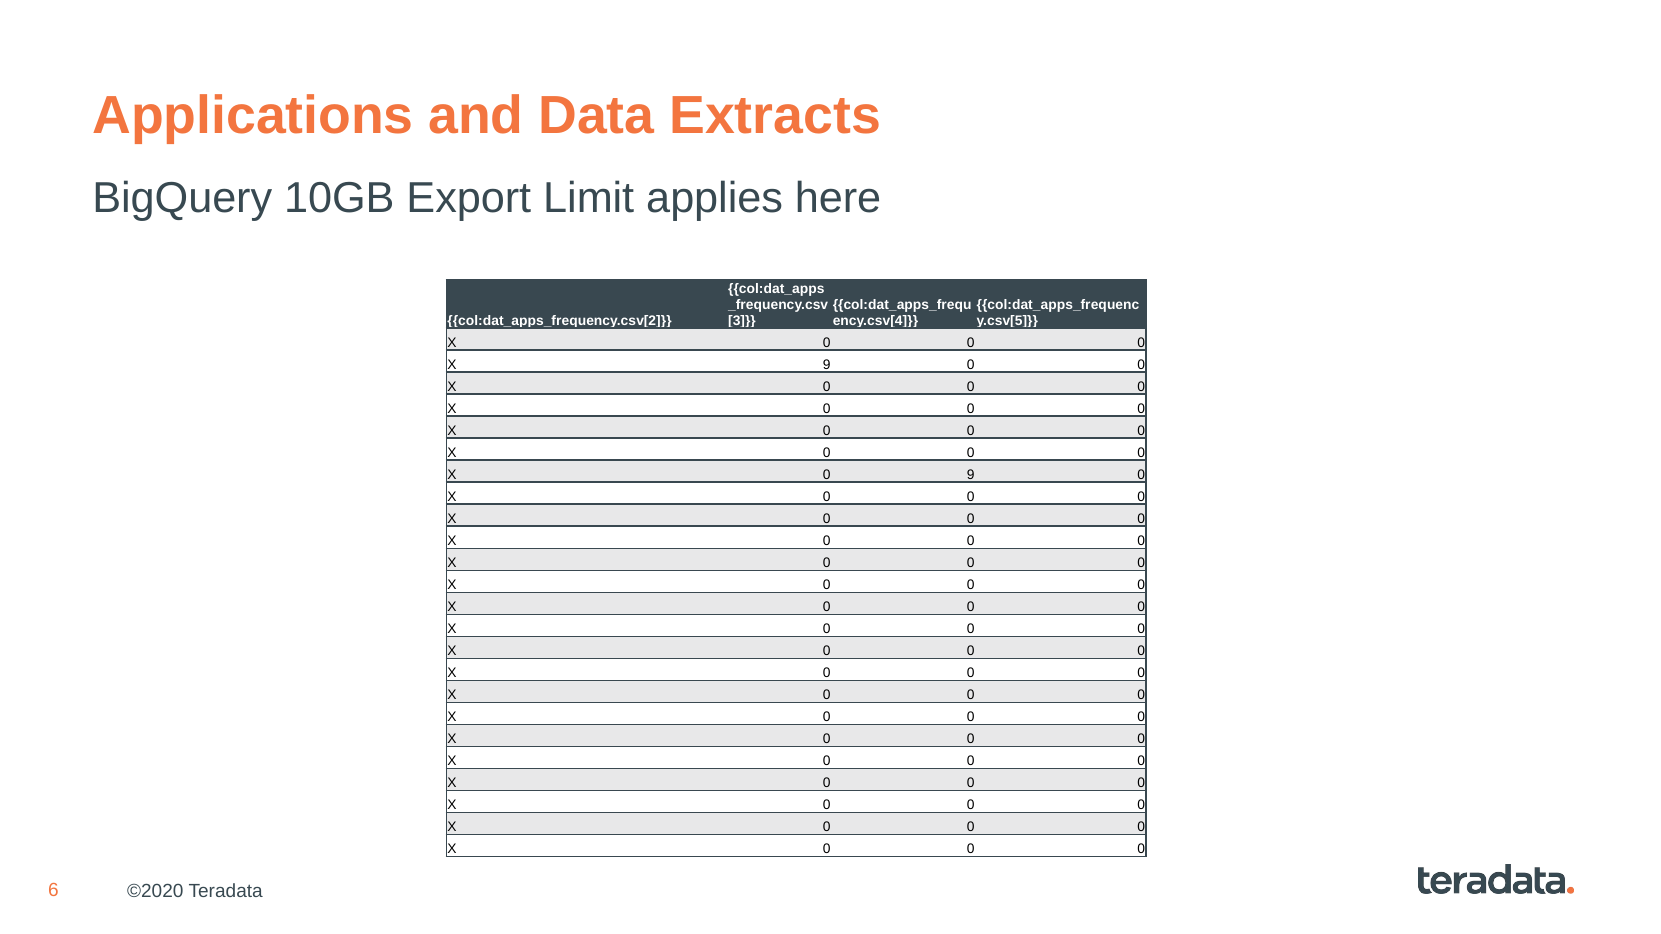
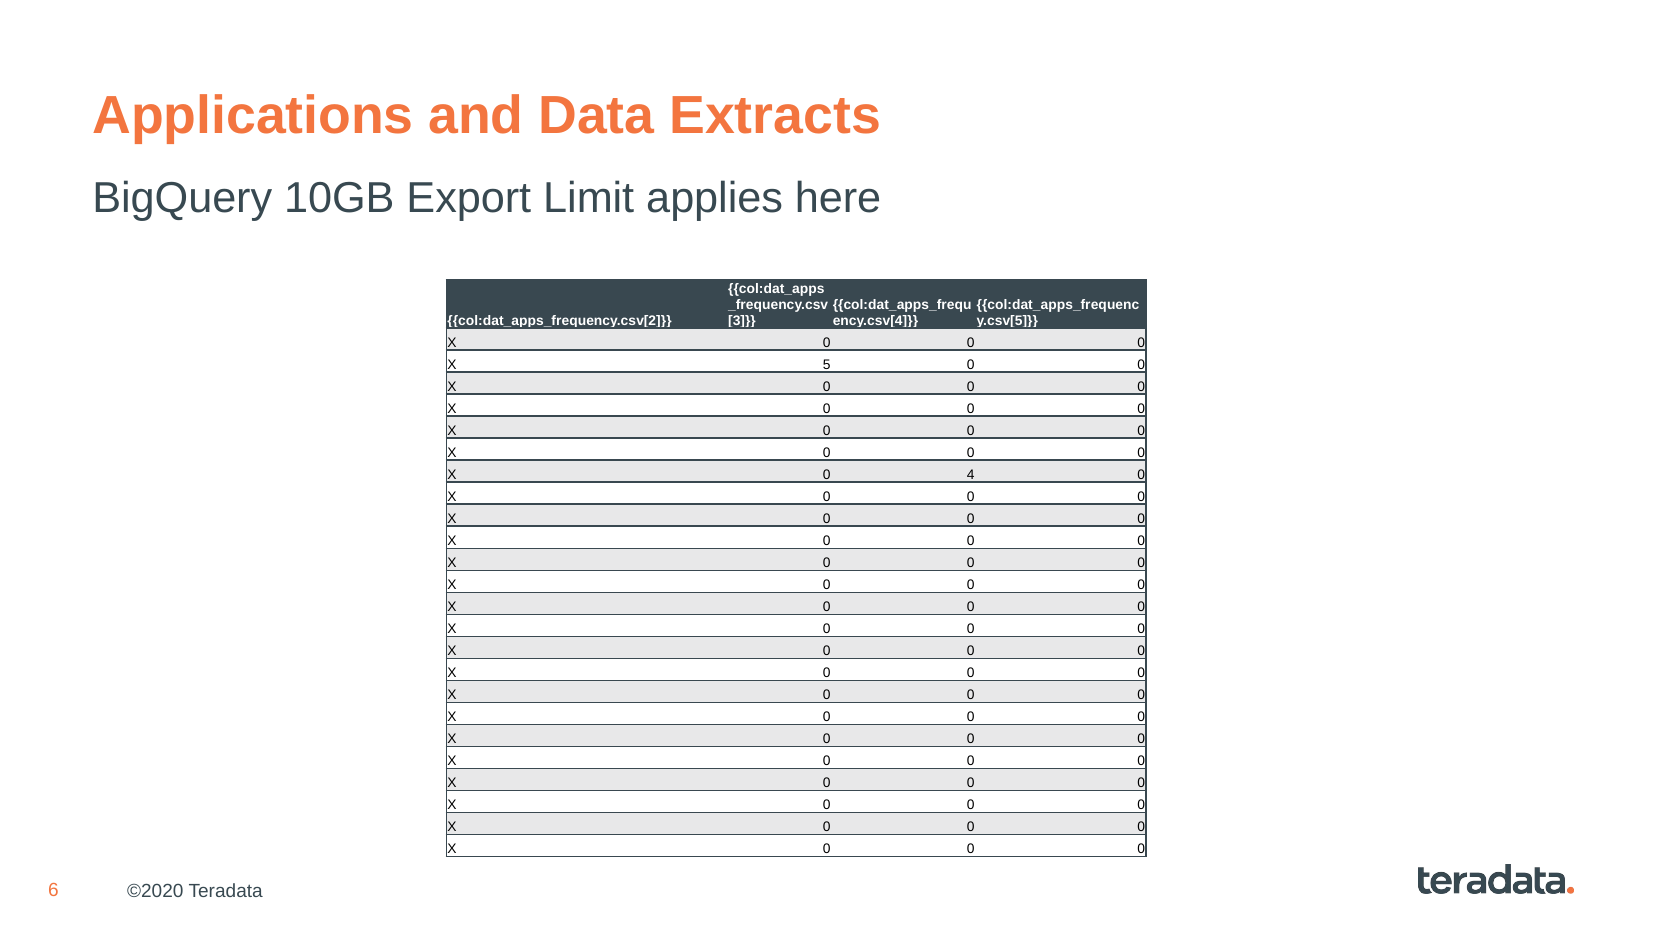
X 9: 9 -> 5
0 9: 9 -> 4
